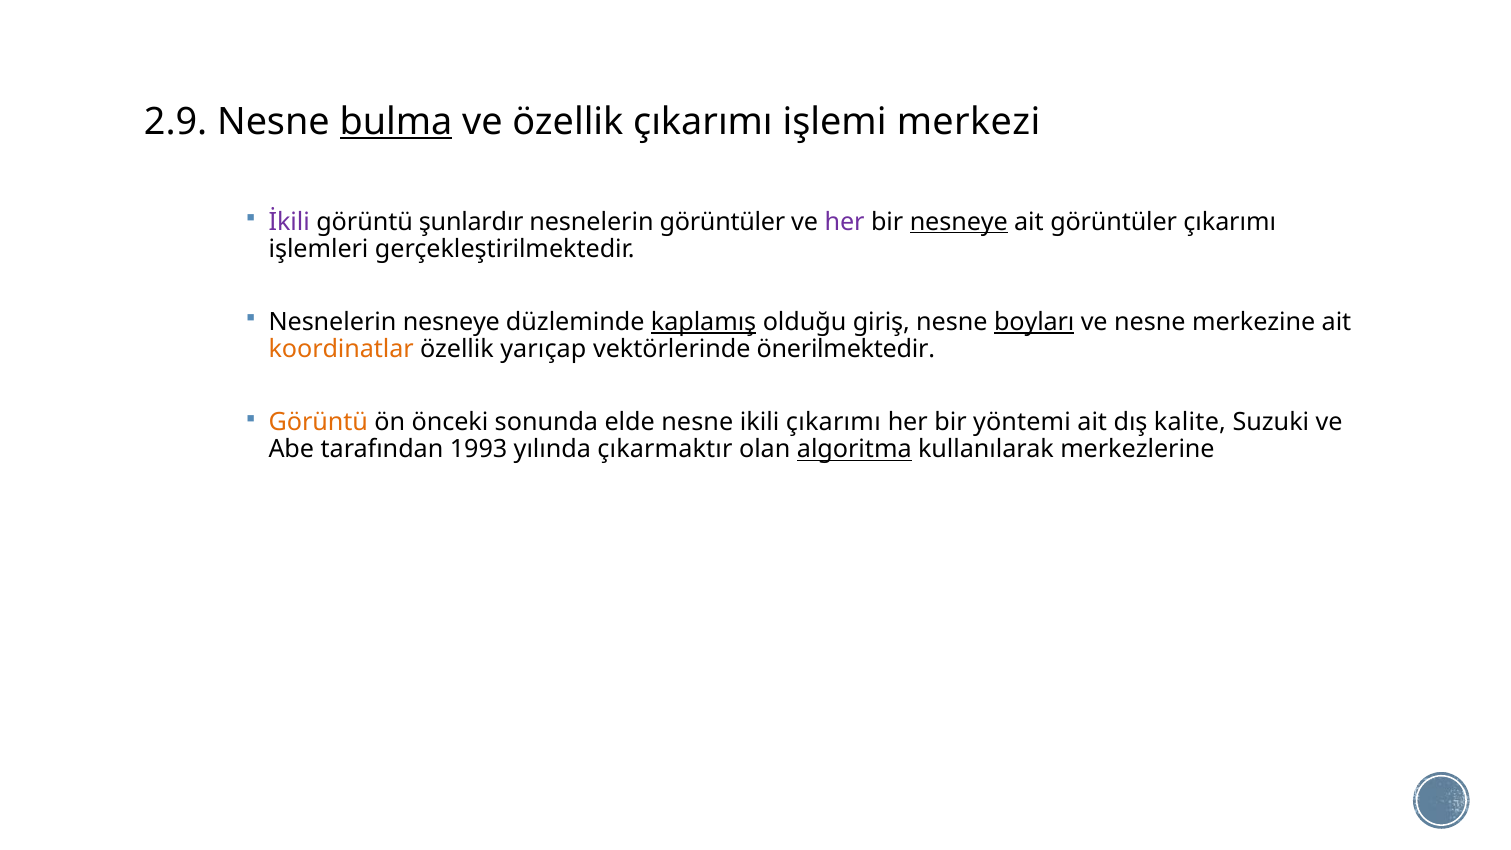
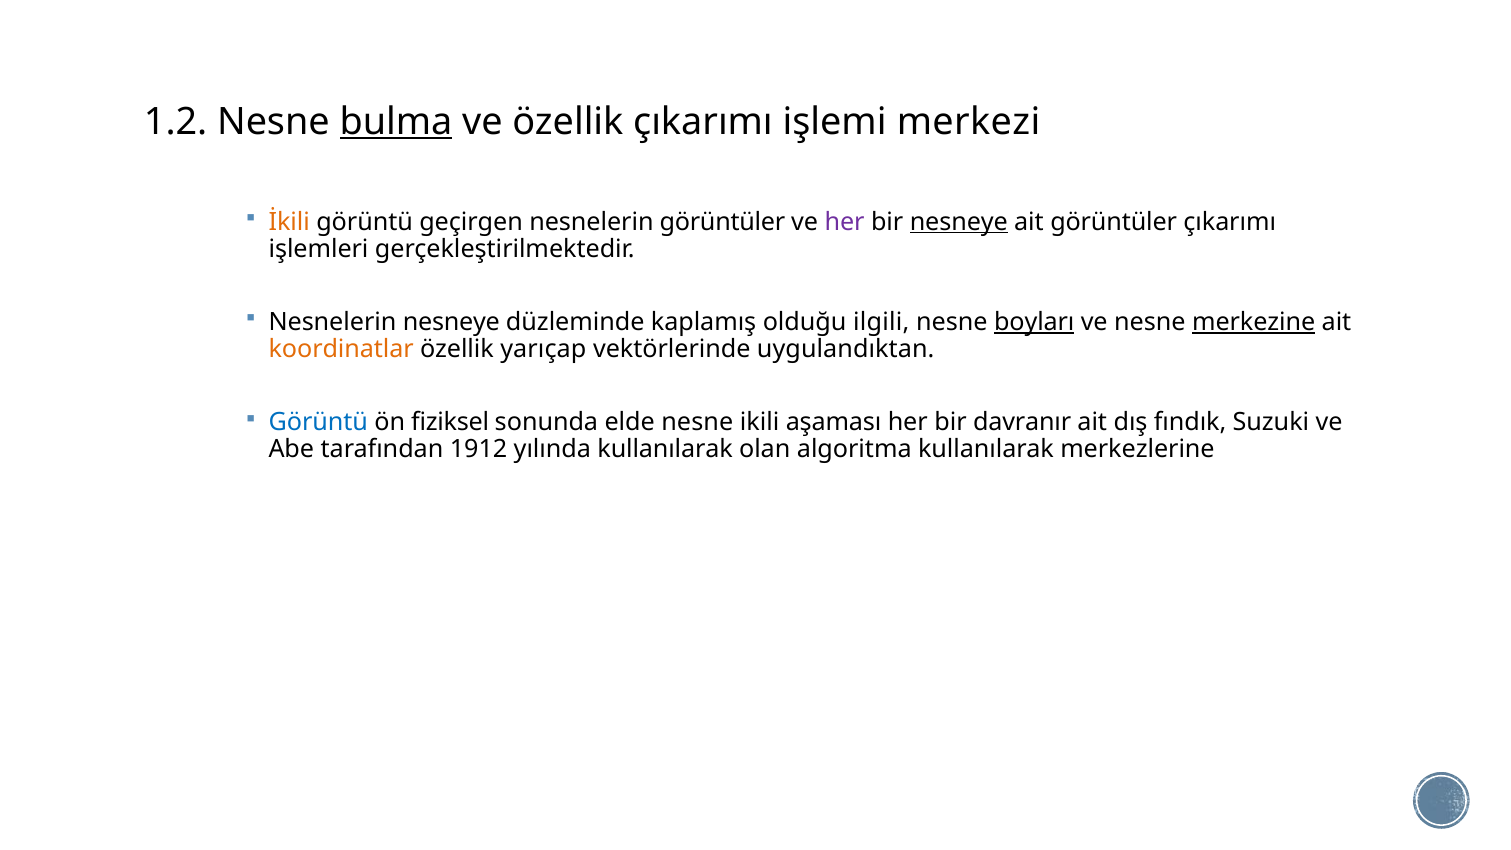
2.9: 2.9 -> 1.2
İkili colour: purple -> orange
şunlardır: şunlardır -> geçirgen
kaplamış underline: present -> none
giriş: giriş -> ilgili
merkezine underline: none -> present
önerilmektedir: önerilmektedir -> uygulandıktan
Görüntü at (318, 422) colour: orange -> blue
önceki: önceki -> fiziksel
ikili çıkarımı: çıkarımı -> aşaması
yöntemi: yöntemi -> davranır
kalite: kalite -> fındık
1993: 1993 -> 1912
yılında çıkarmaktır: çıkarmaktır -> kullanılarak
algoritma underline: present -> none
